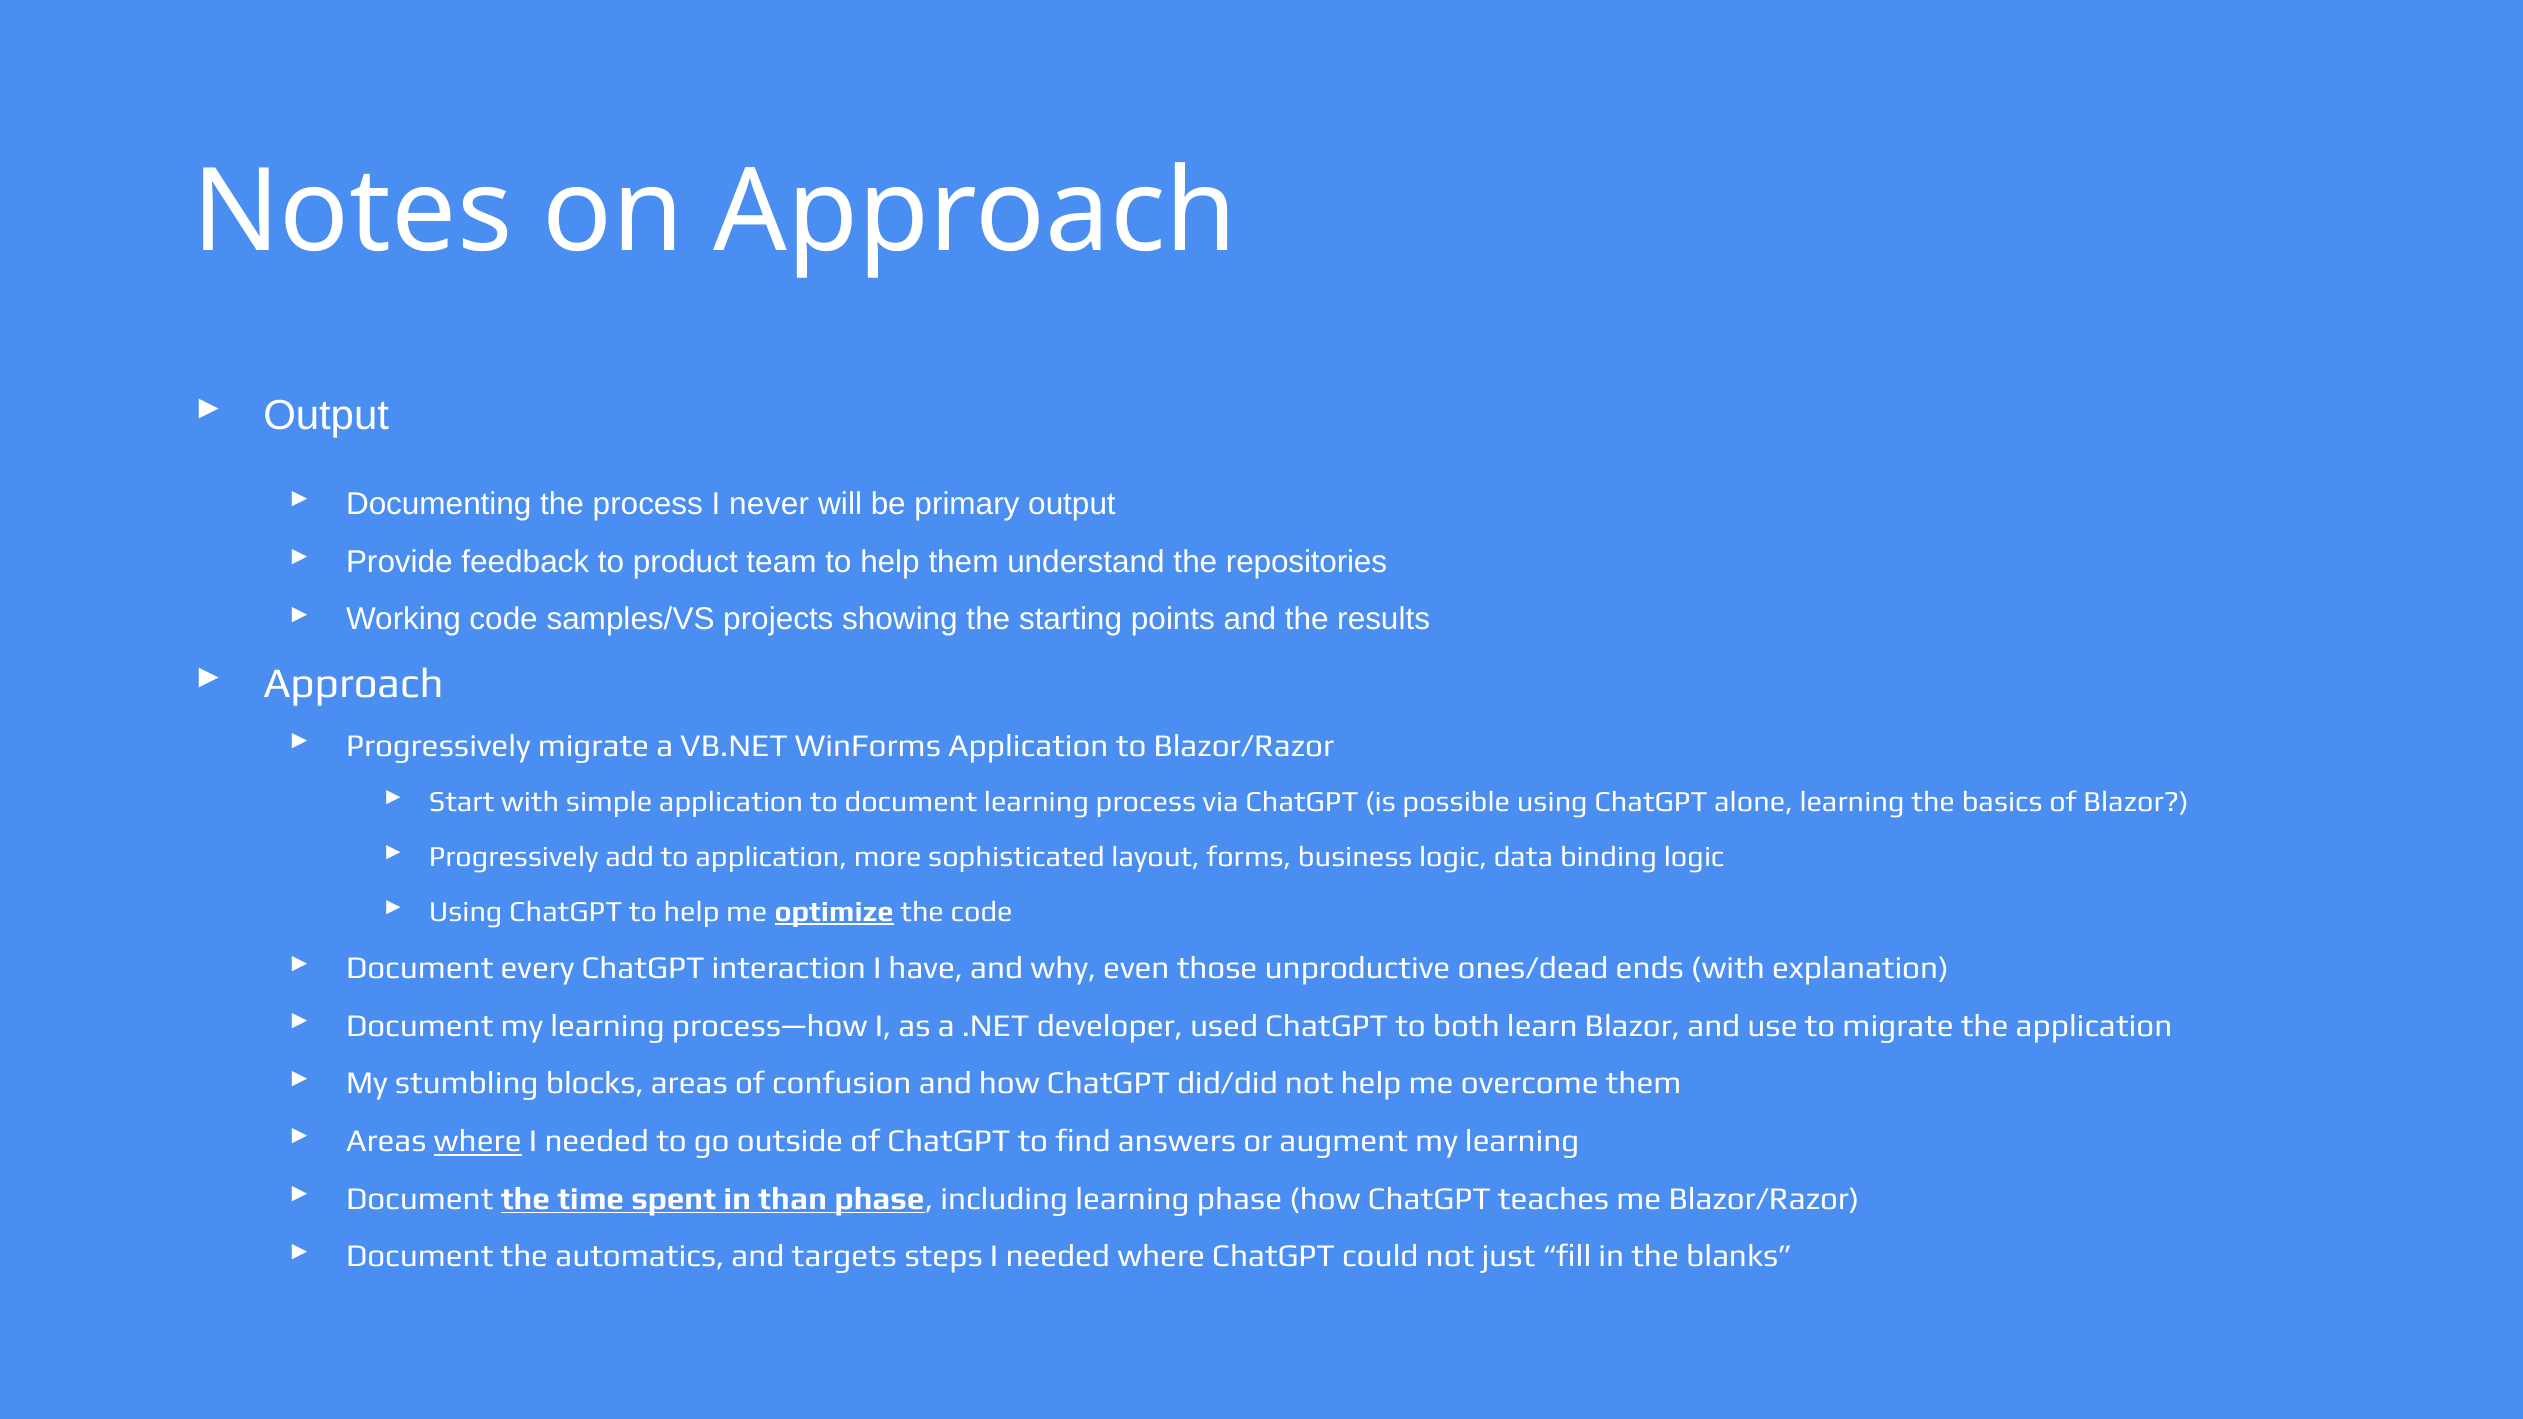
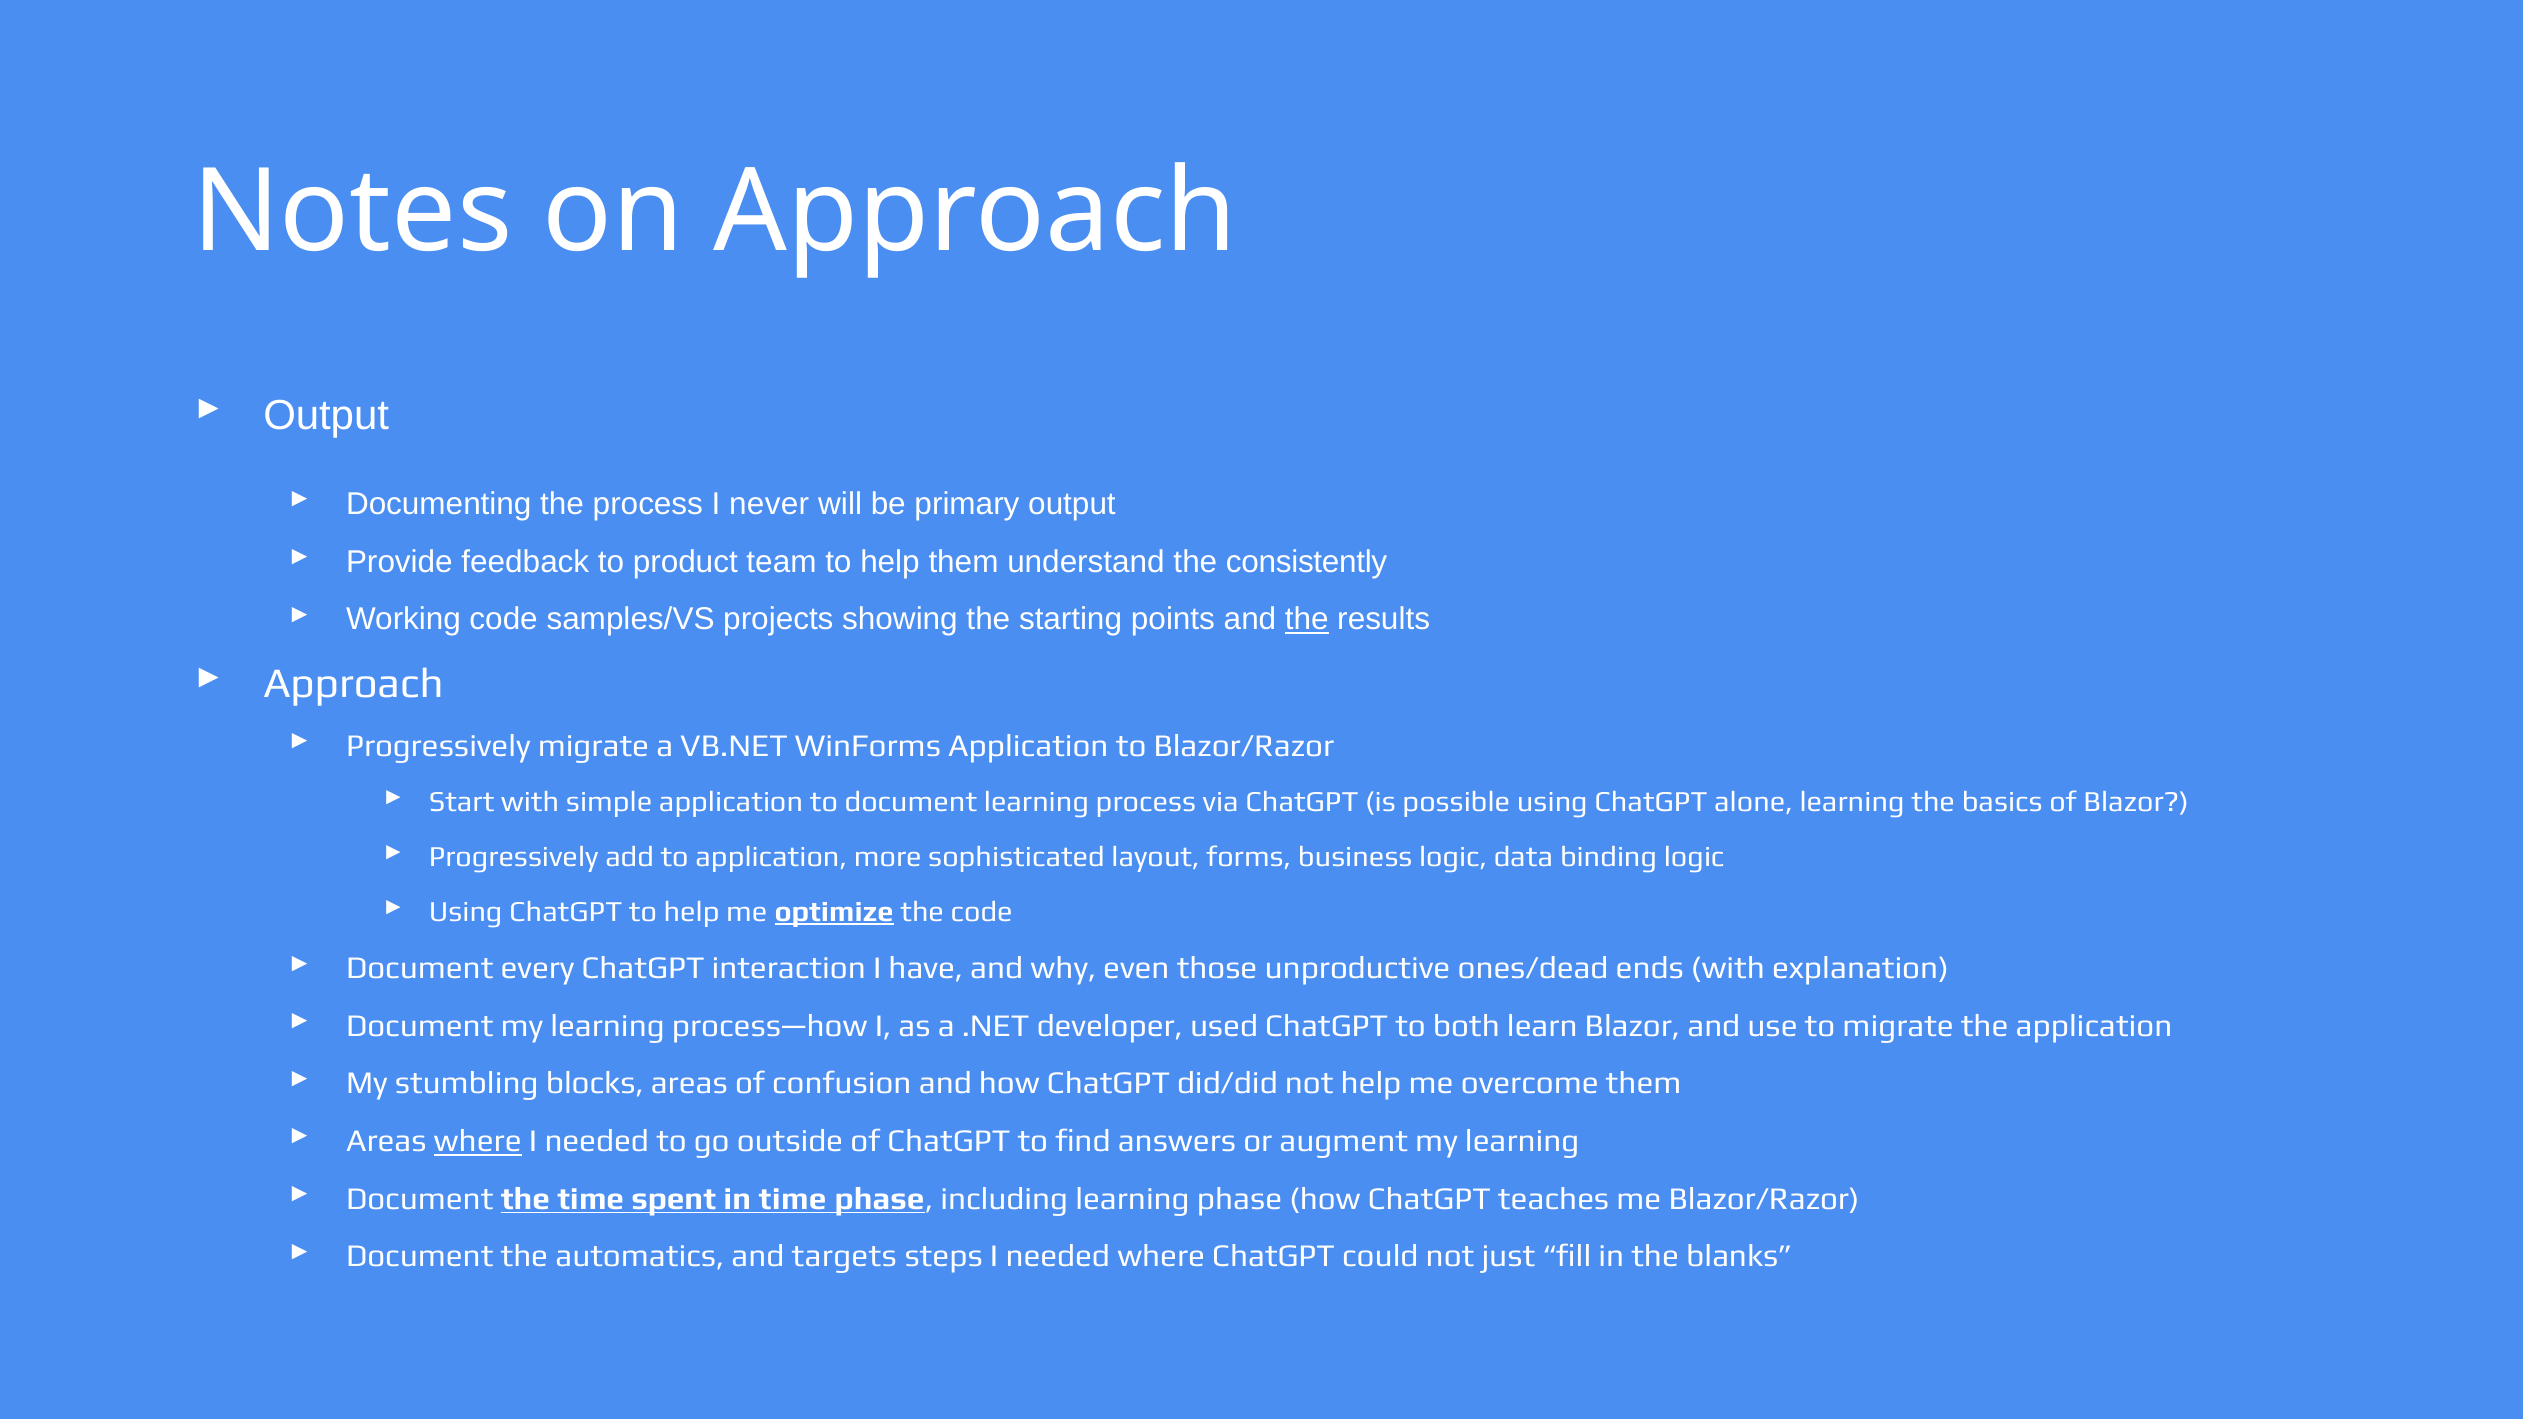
repositories: repositories -> consistently
the at (1307, 619) underline: none -> present
in than: than -> time
